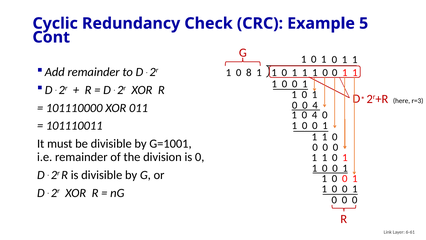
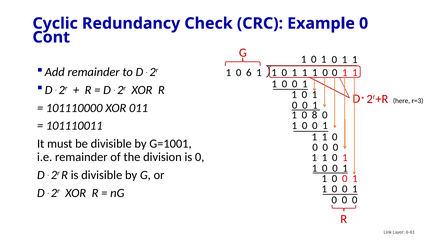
Example 5: 5 -> 0
8: 8 -> 6
4 at (315, 105): 4 -> 1
1 0 4: 4 -> 8
